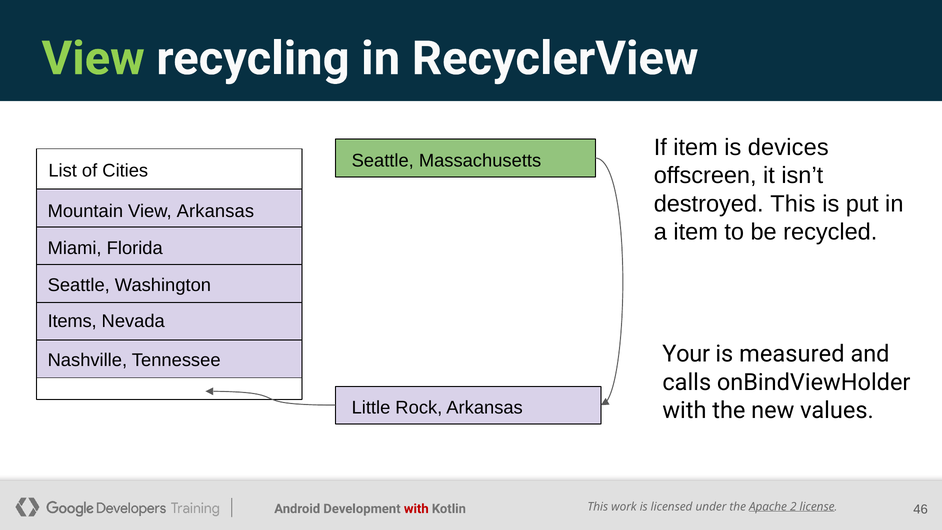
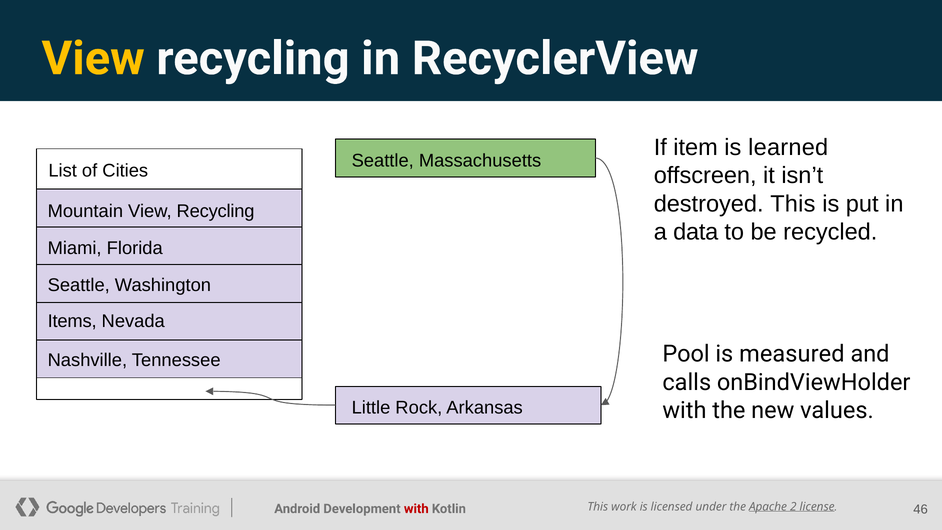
View at (93, 59) colour: light green -> yellow
devices: devices -> learned
Mountain View Arkansas: Arkansas -> Recycling
a item: item -> data
Your: Your -> Pool
